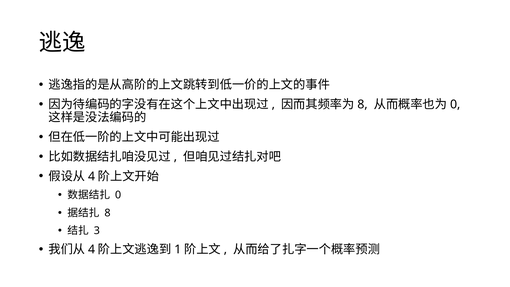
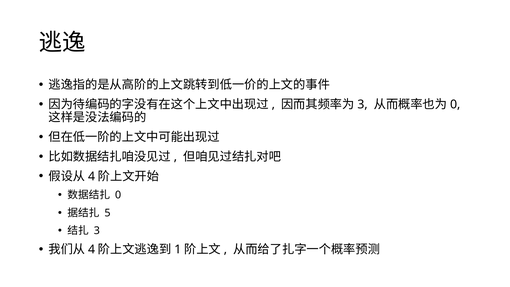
8 at (363, 104): 8 -> 3
8 at (107, 213): 8 -> 5
